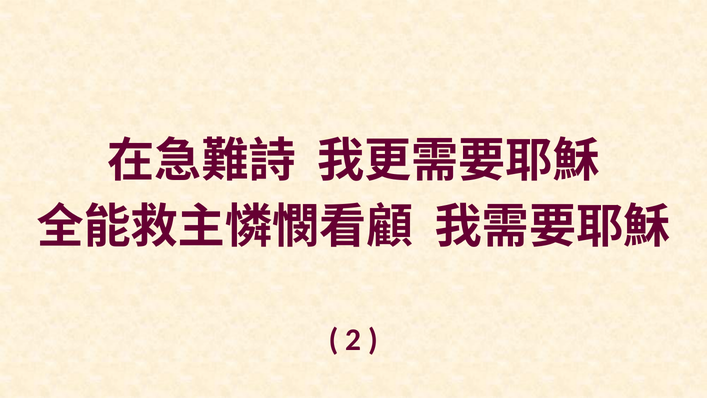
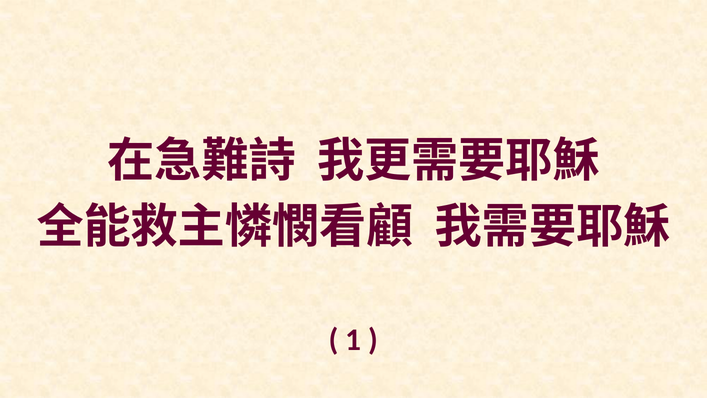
2: 2 -> 1
